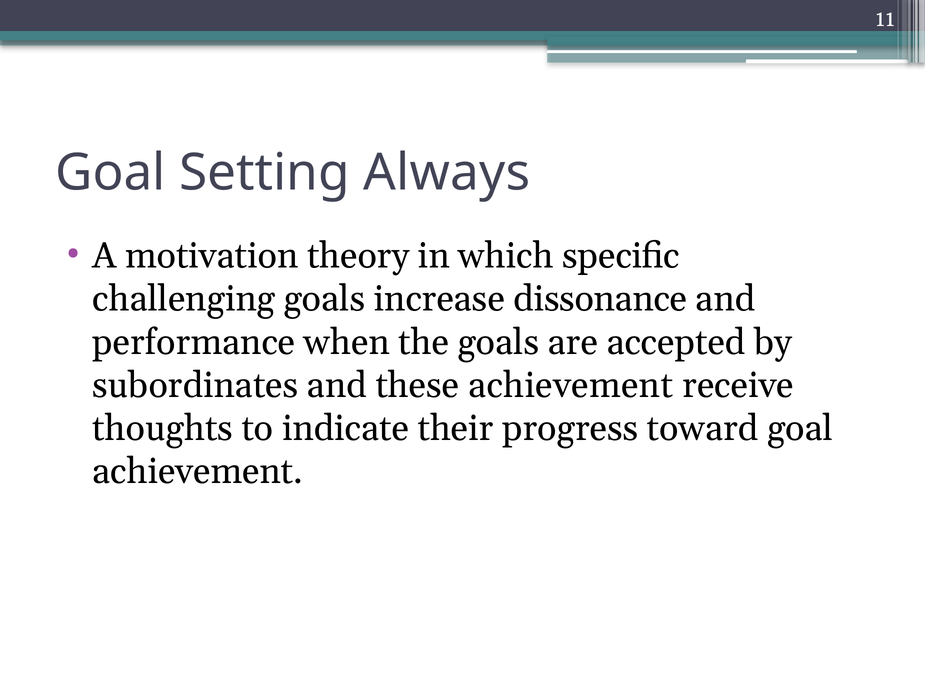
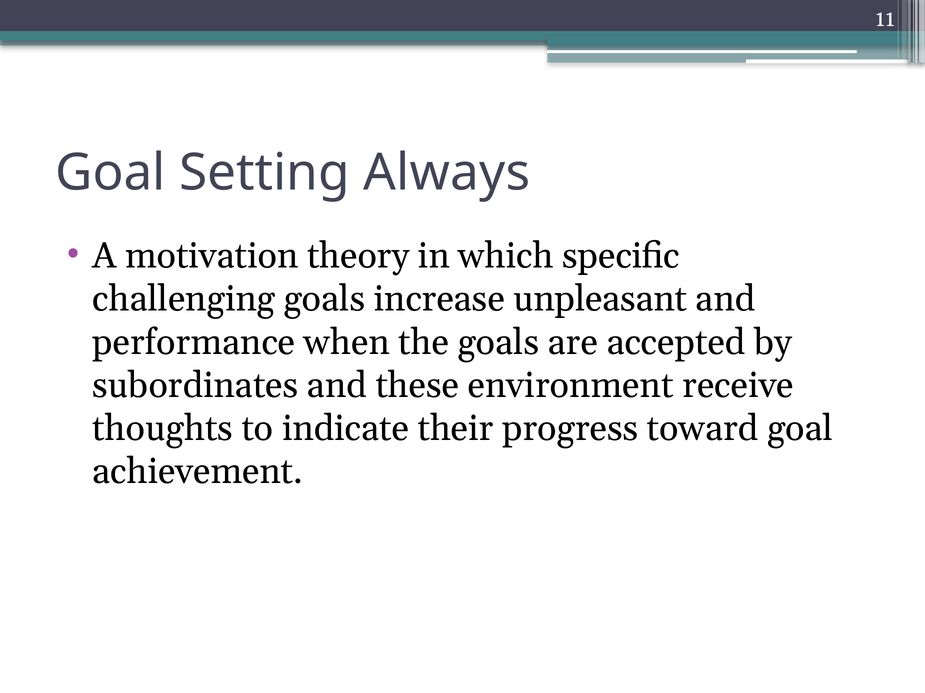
dissonance: dissonance -> unpleasant
these achievement: achievement -> environment
